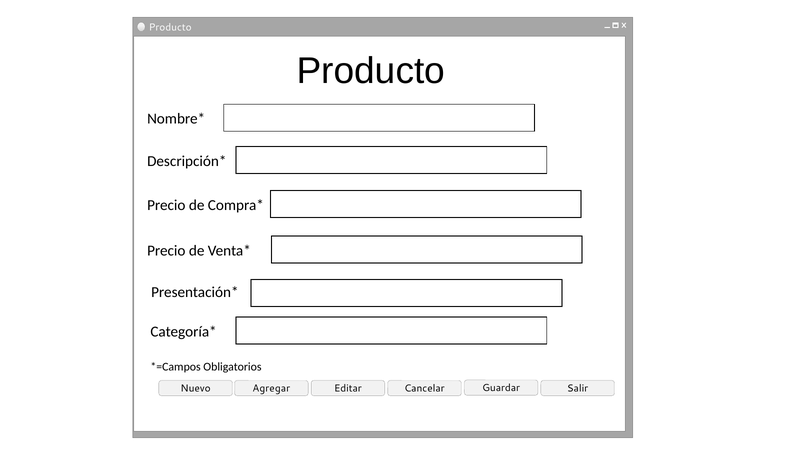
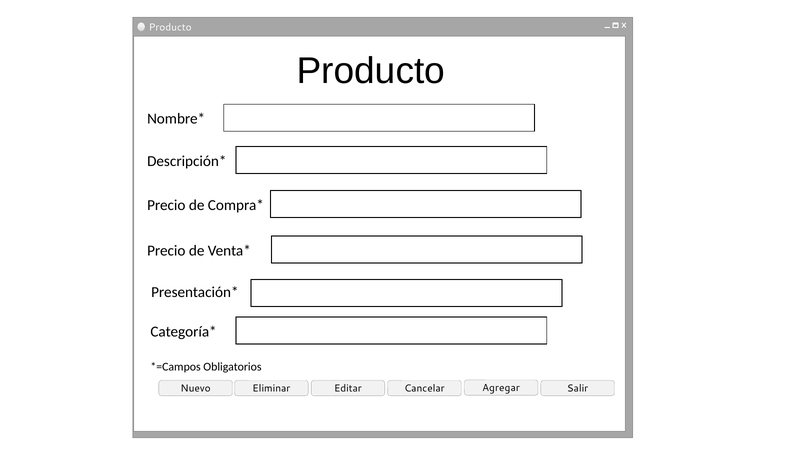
Guardar: Guardar -> Agregar
Agregar: Agregar -> Eliminar
